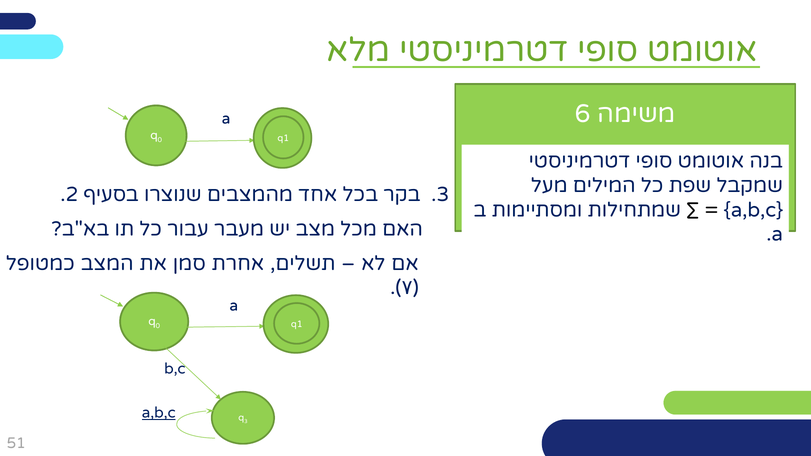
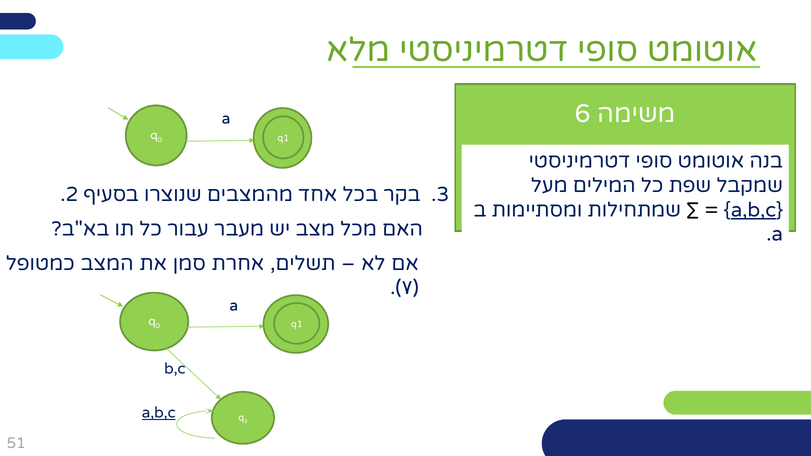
a,b,c at (753, 210) underline: none -> present
